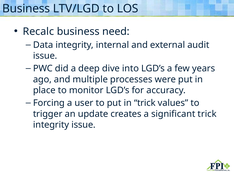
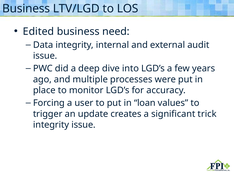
Recalc: Recalc -> Edited
in trick: trick -> loan
